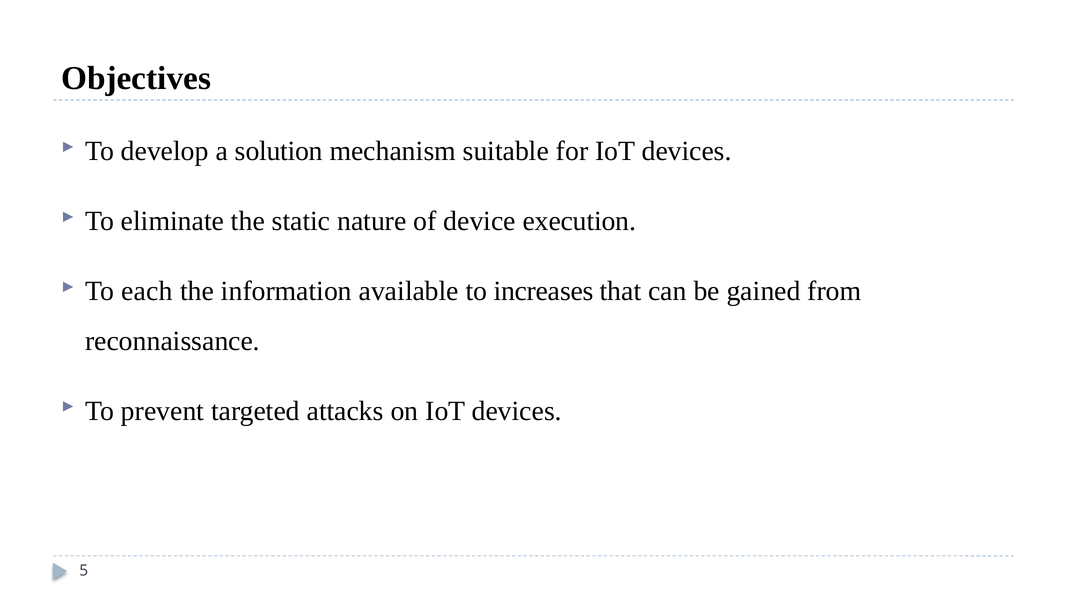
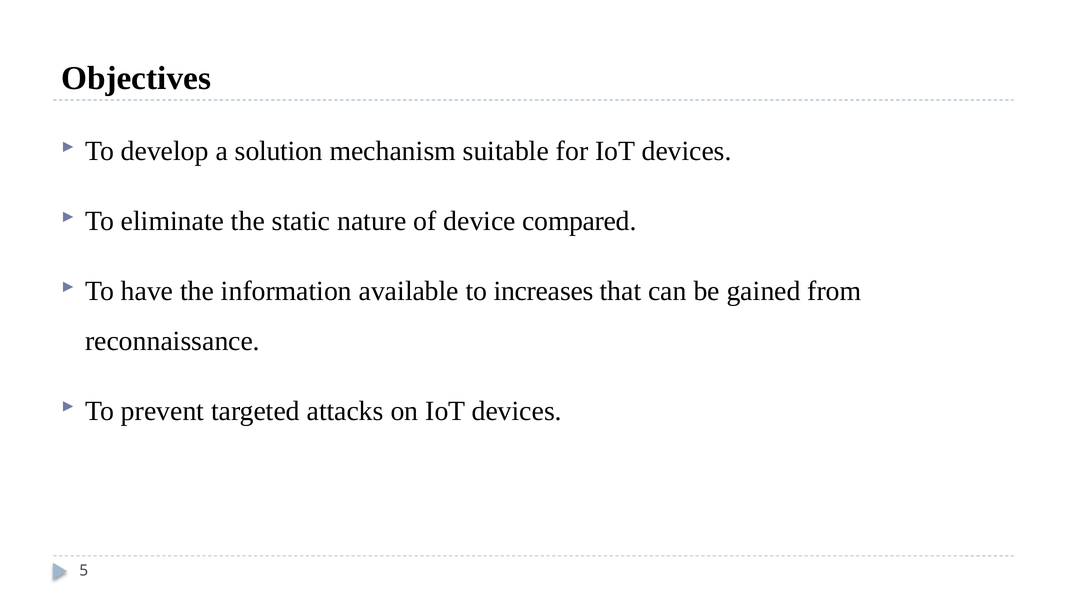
execution: execution -> compared
each: each -> have
